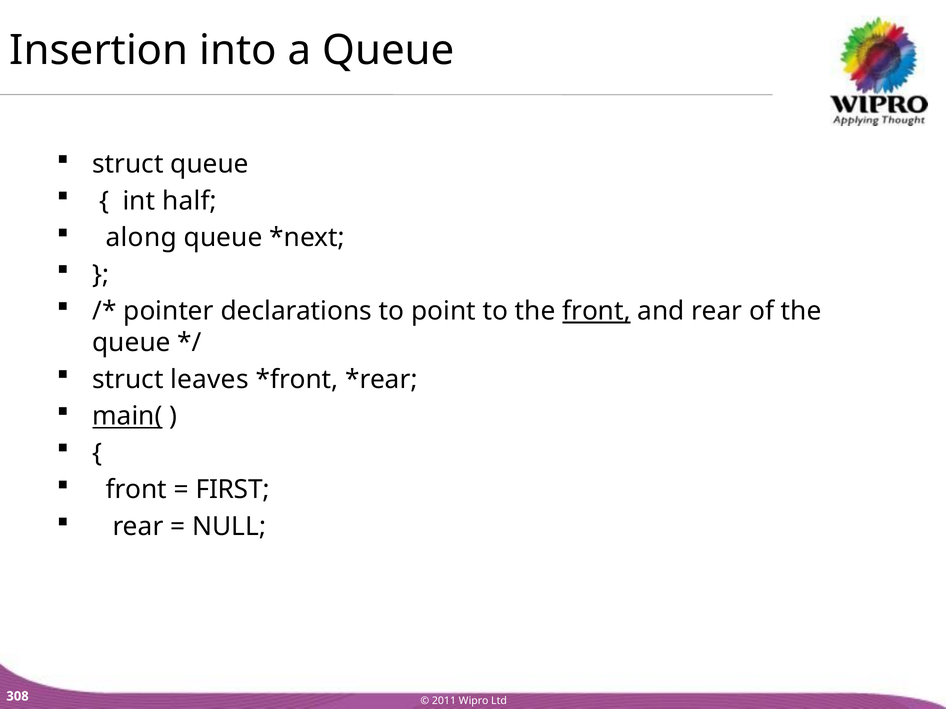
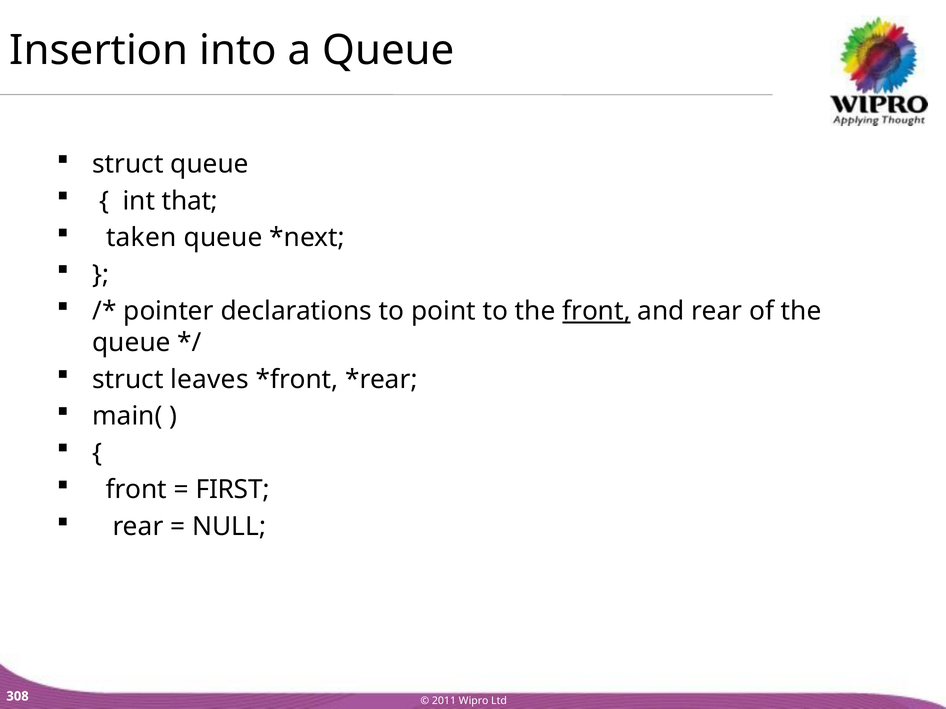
half: half -> that
along: along -> taken
main( underline: present -> none
